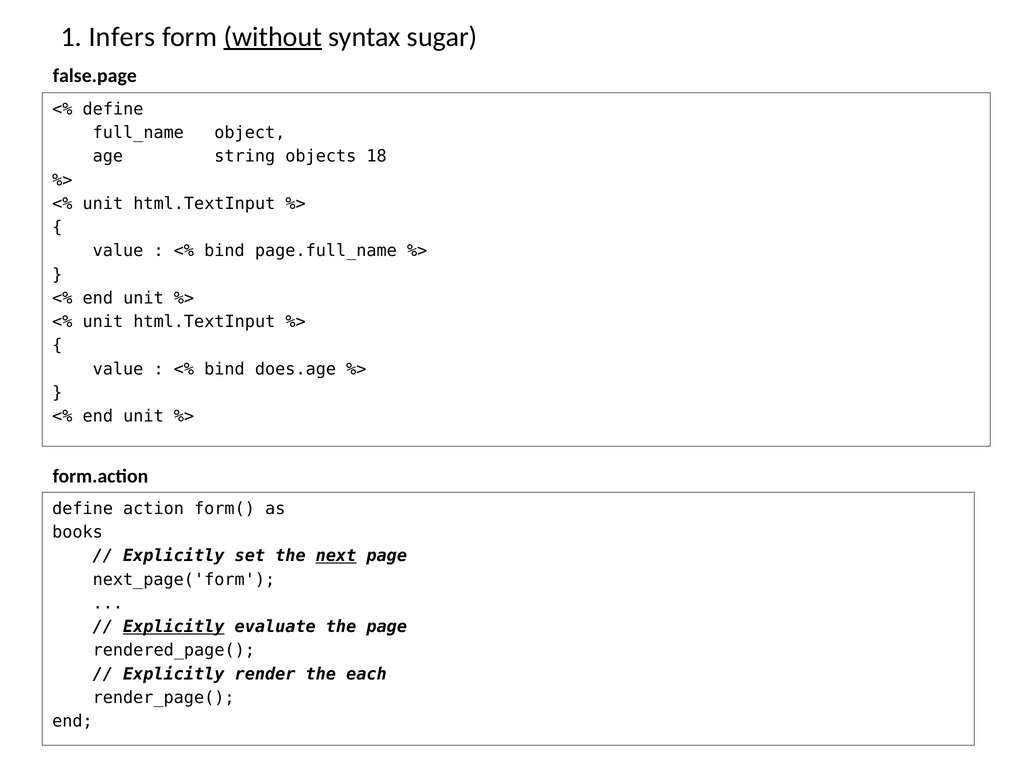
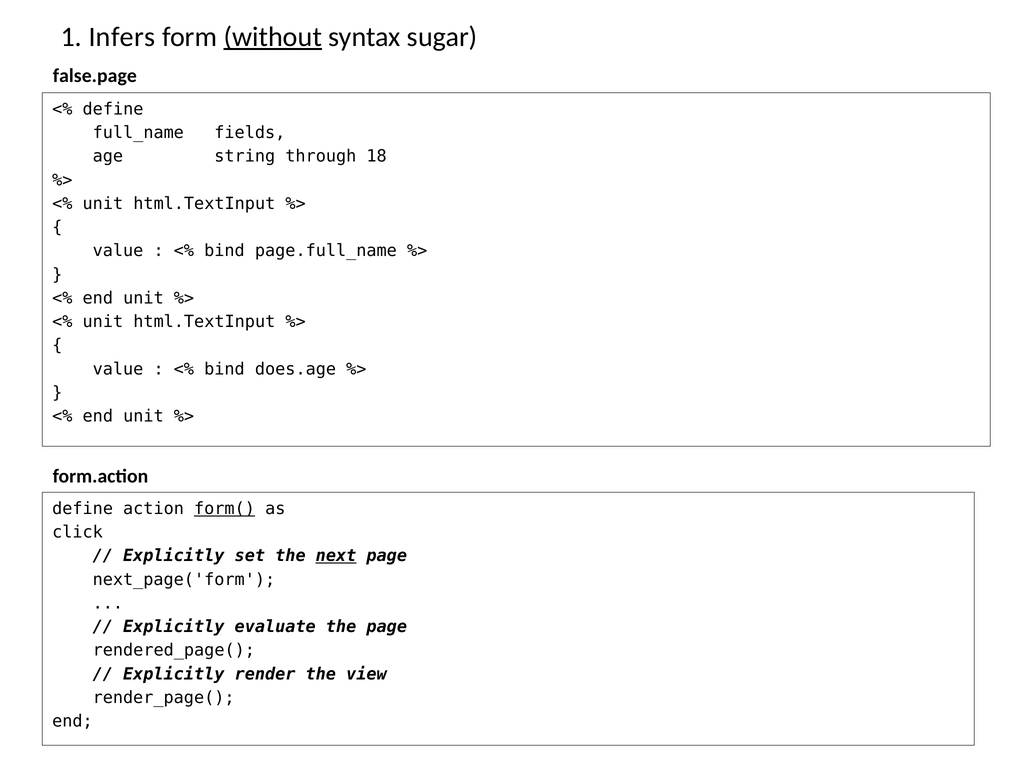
object: object -> fields
objects: objects -> through
form( underline: none -> present
books: books -> click
Explicitly at (174, 627) underline: present -> none
each: each -> view
